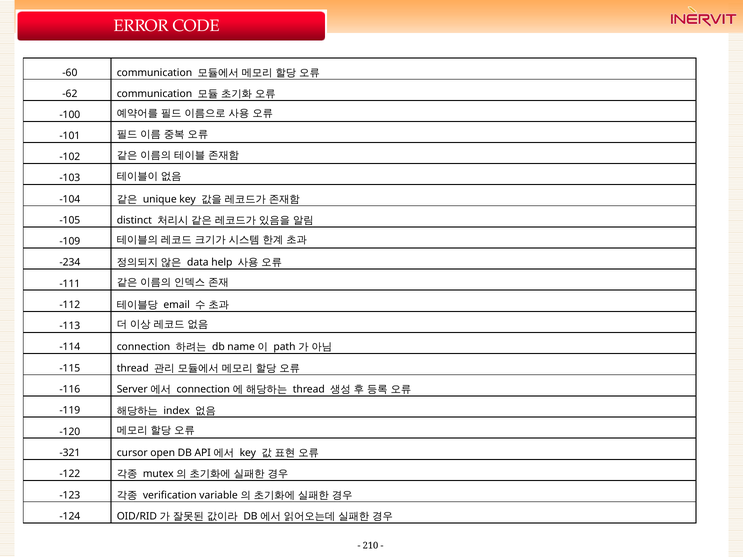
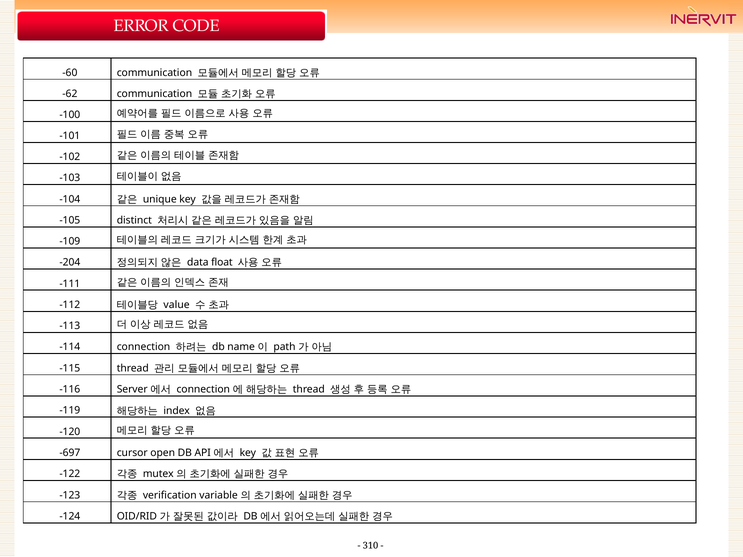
-234: -234 -> -204
help: help -> float
email: email -> value
-321: -321 -> -697
210: 210 -> 310
